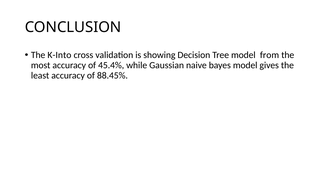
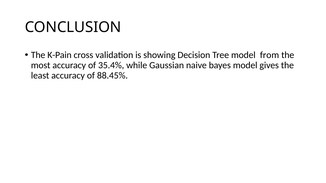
K-Into: K-Into -> K-Pain
45.4%: 45.4% -> 35.4%
